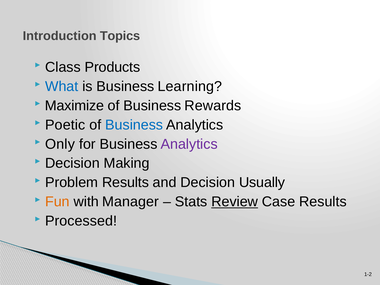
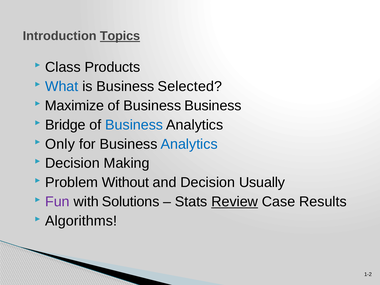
Topics underline: none -> present
Learning: Learning -> Selected
Business Rewards: Rewards -> Business
Poetic: Poetic -> Bridge
Analytics at (189, 144) colour: purple -> blue
Problem Results: Results -> Without
Fun colour: orange -> purple
Manager: Manager -> Solutions
Processed: Processed -> Algorithms
